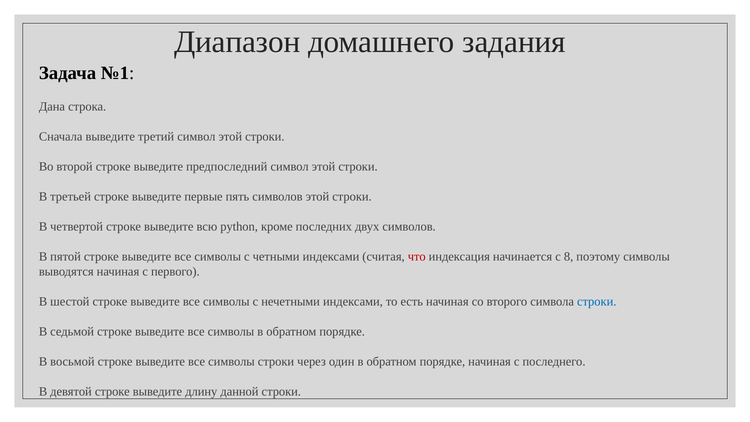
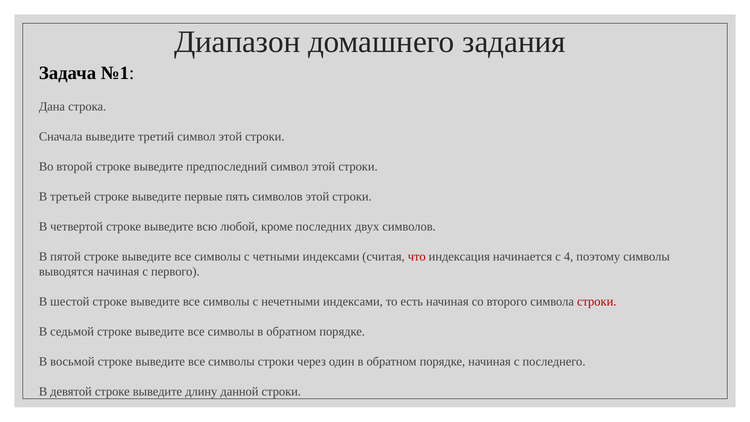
python: python -> любой
8: 8 -> 4
строки at (597, 301) colour: blue -> red
